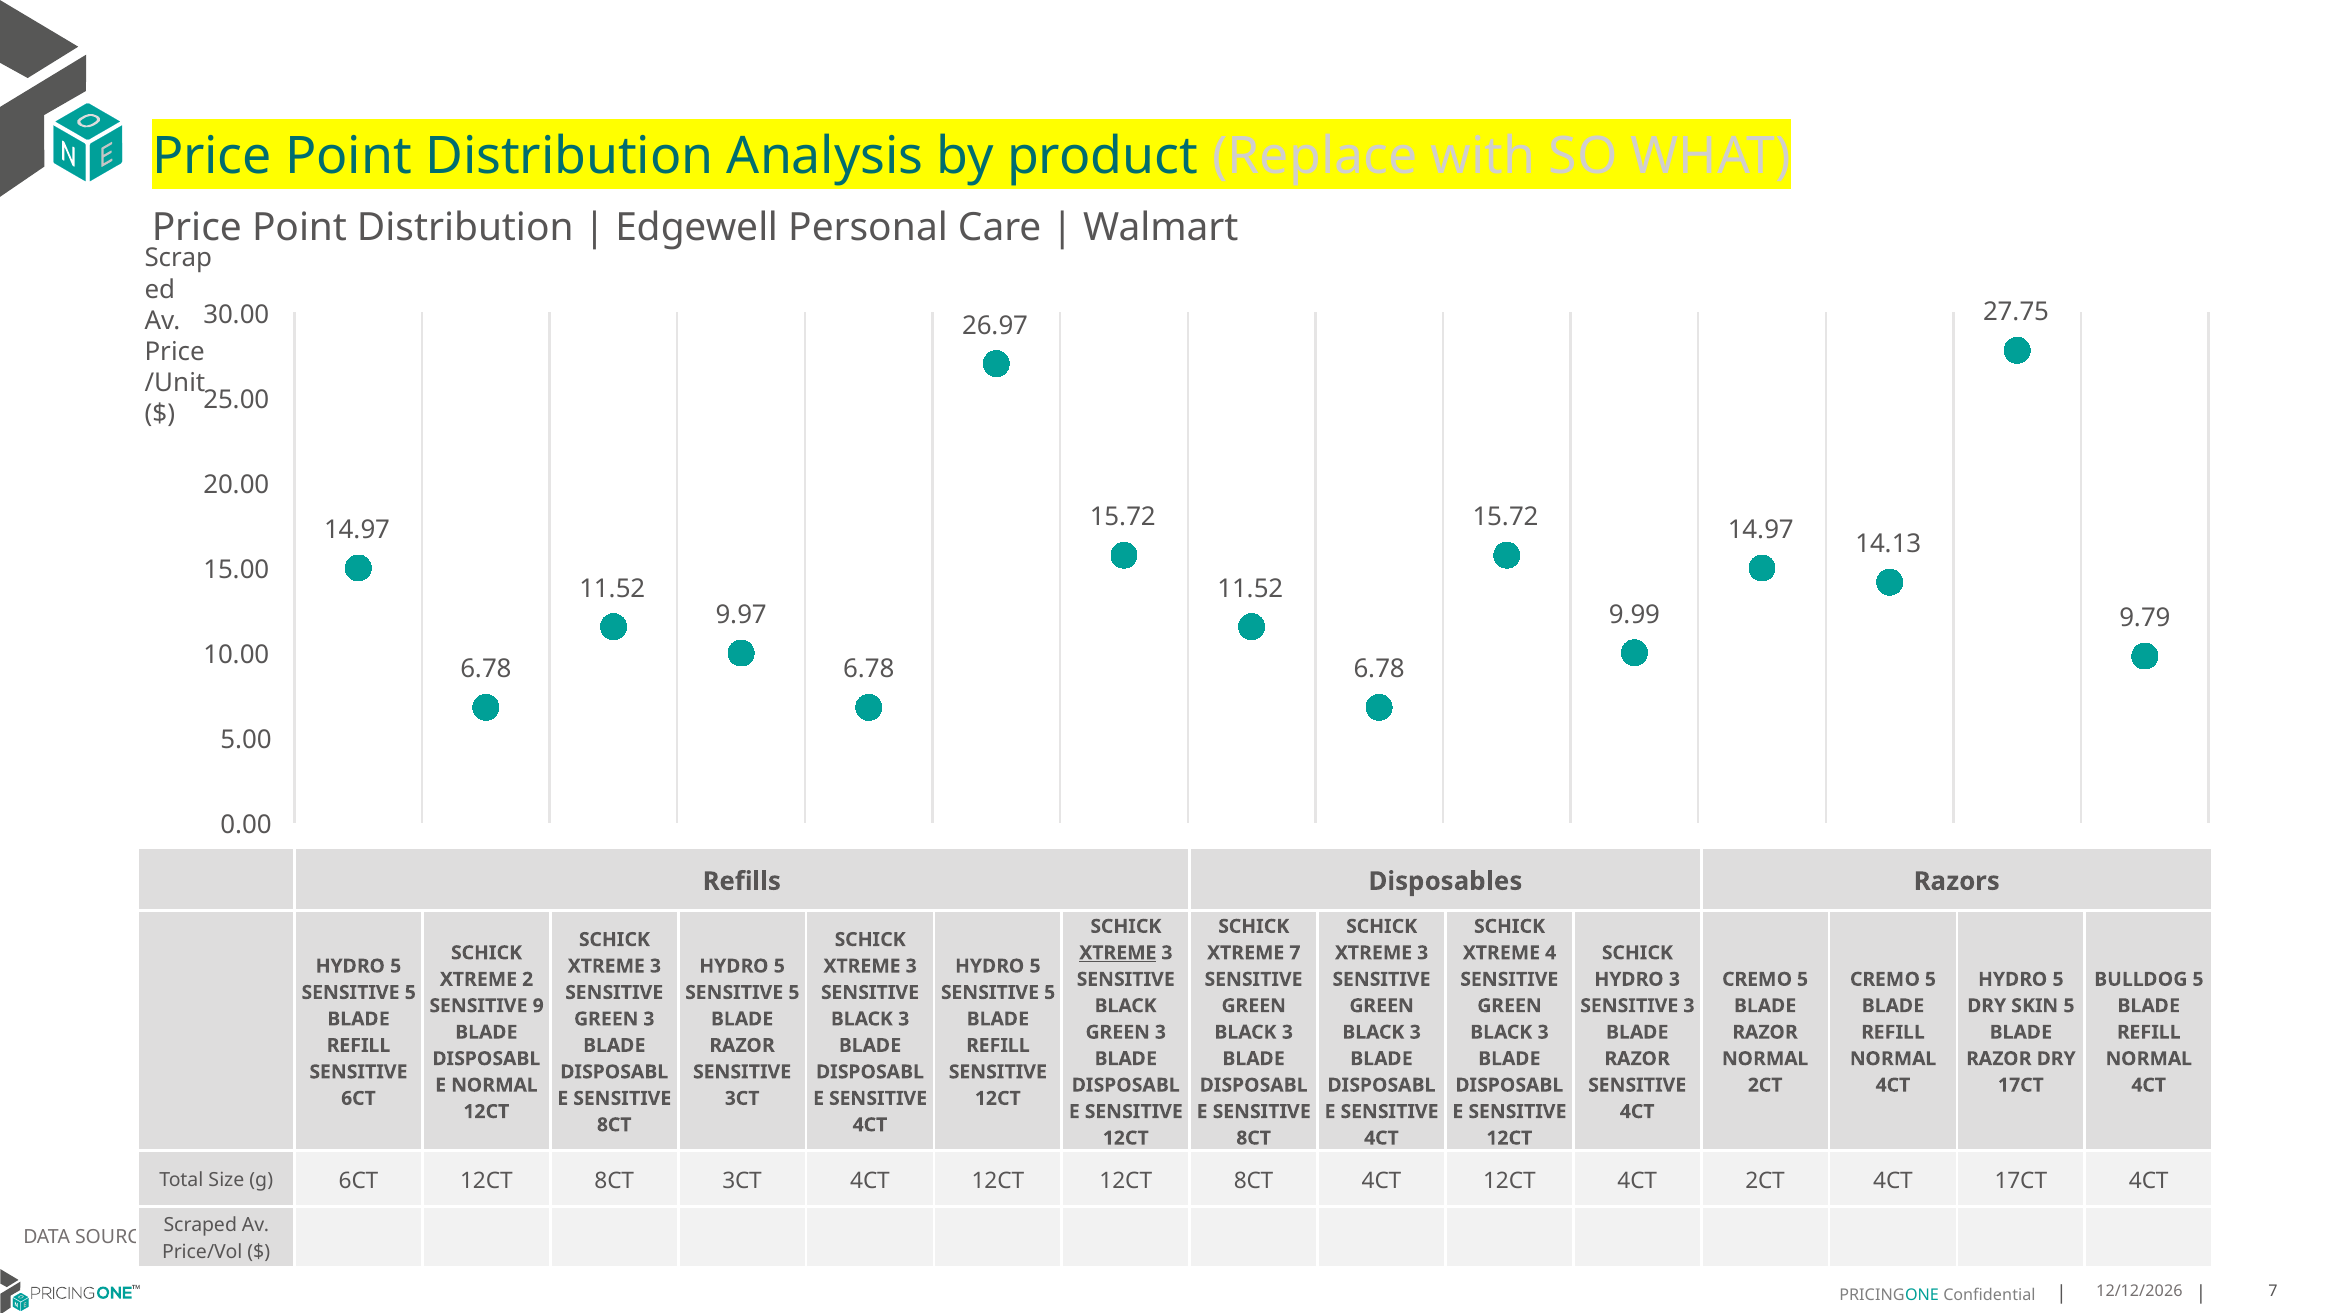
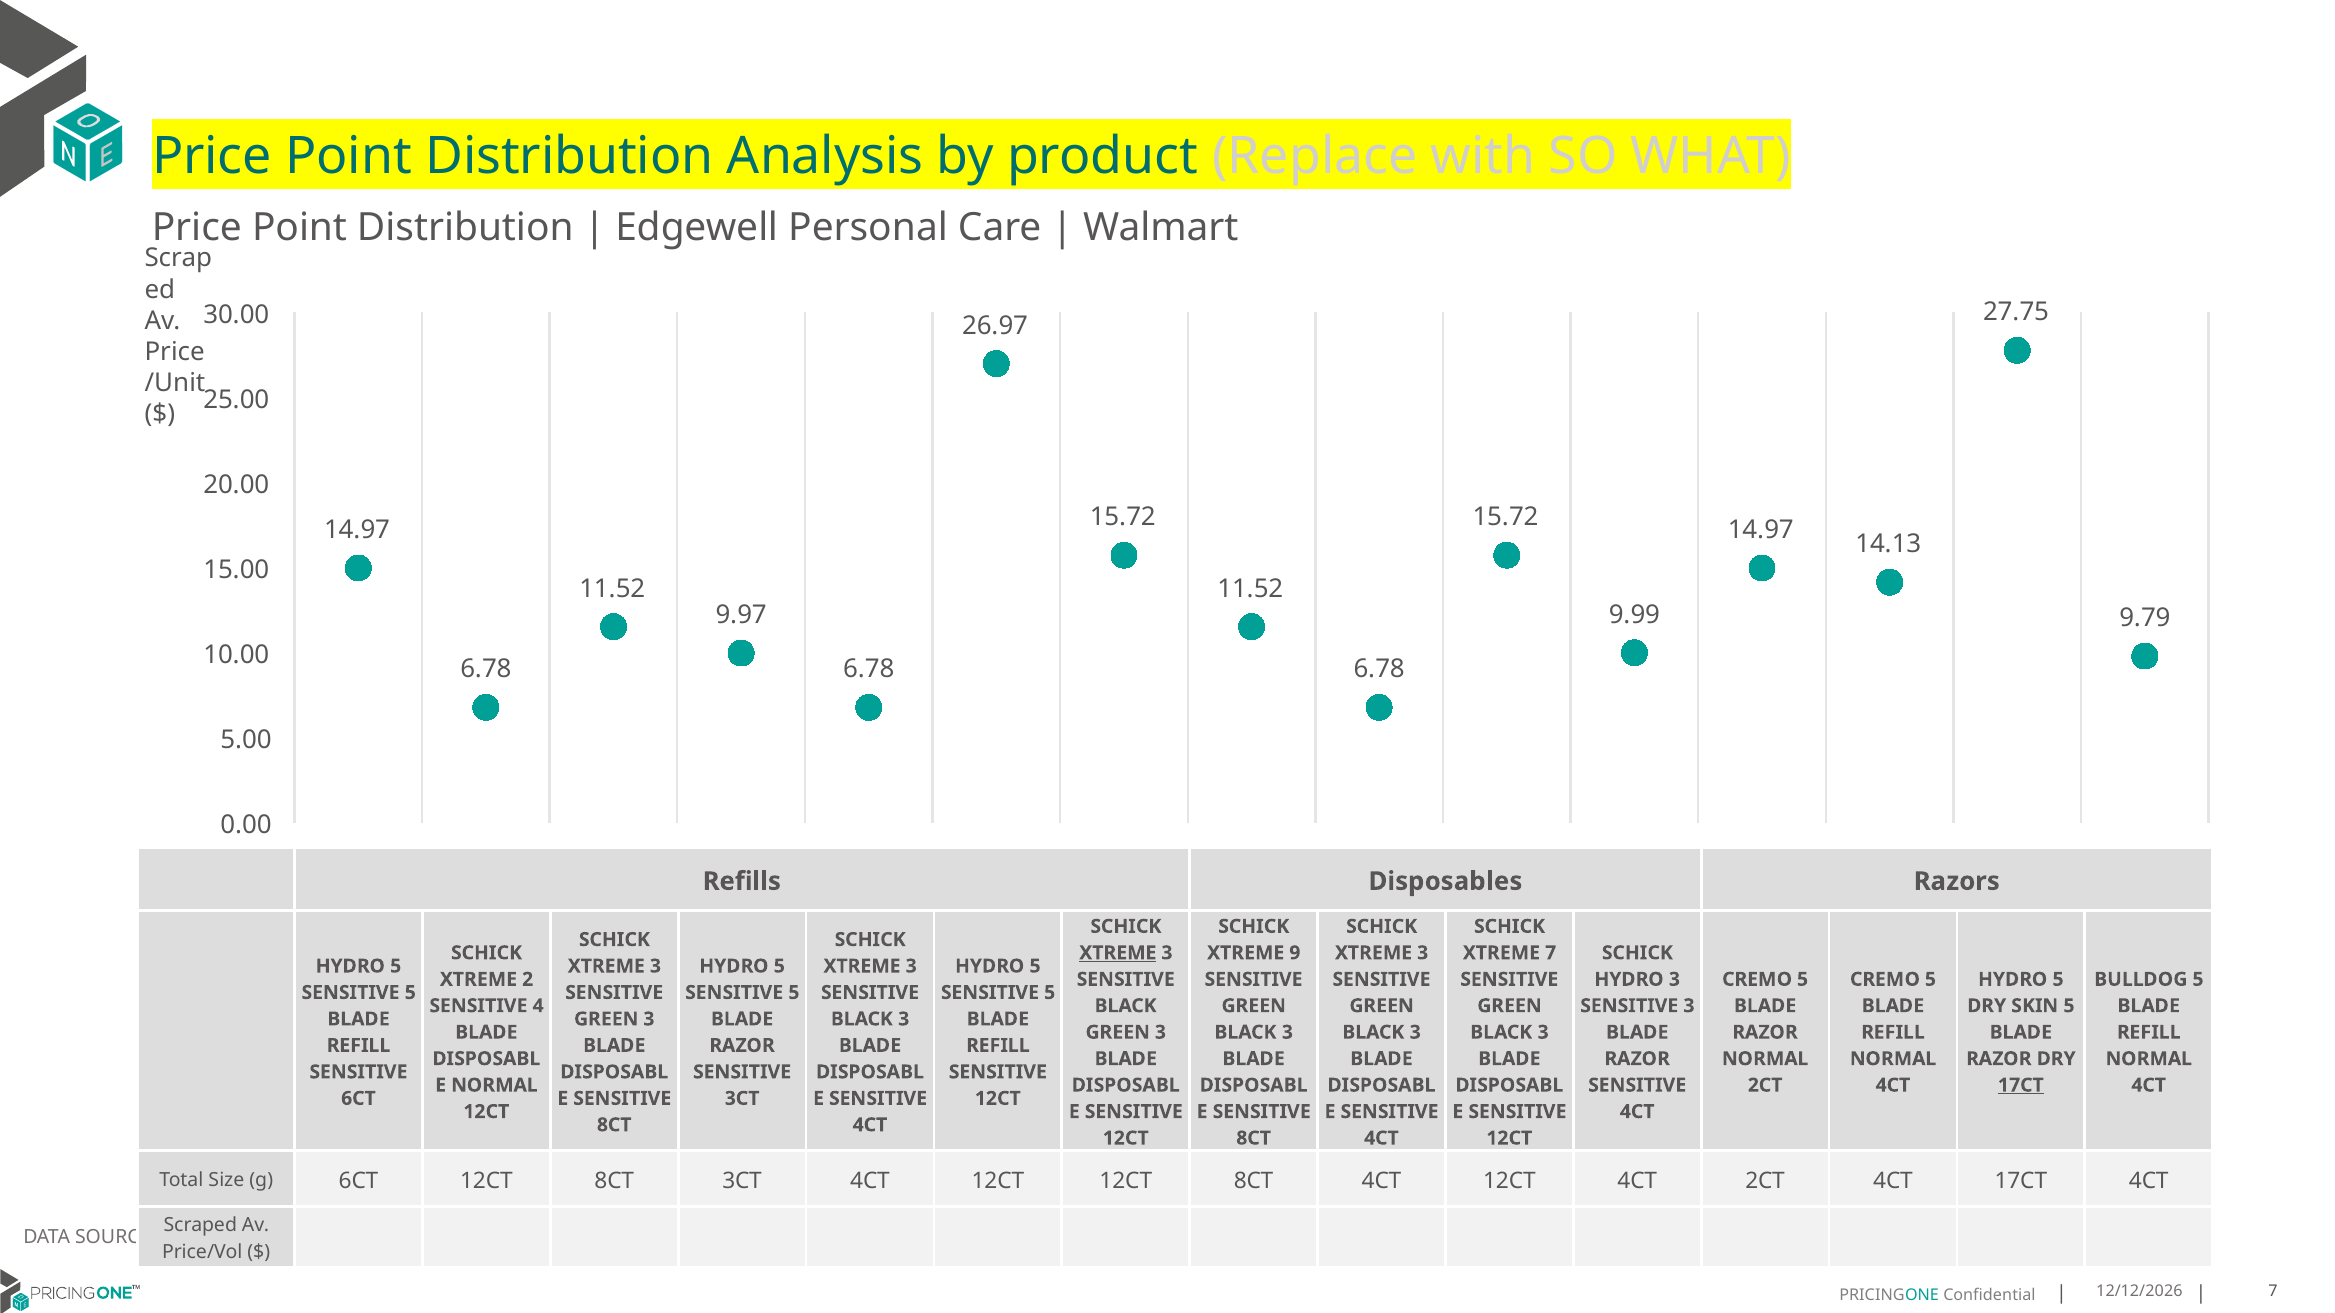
XTREME 7: 7 -> 9
XTREME 4: 4 -> 7
9: 9 -> 4
17CT at (2021, 1086) underline: none -> present
